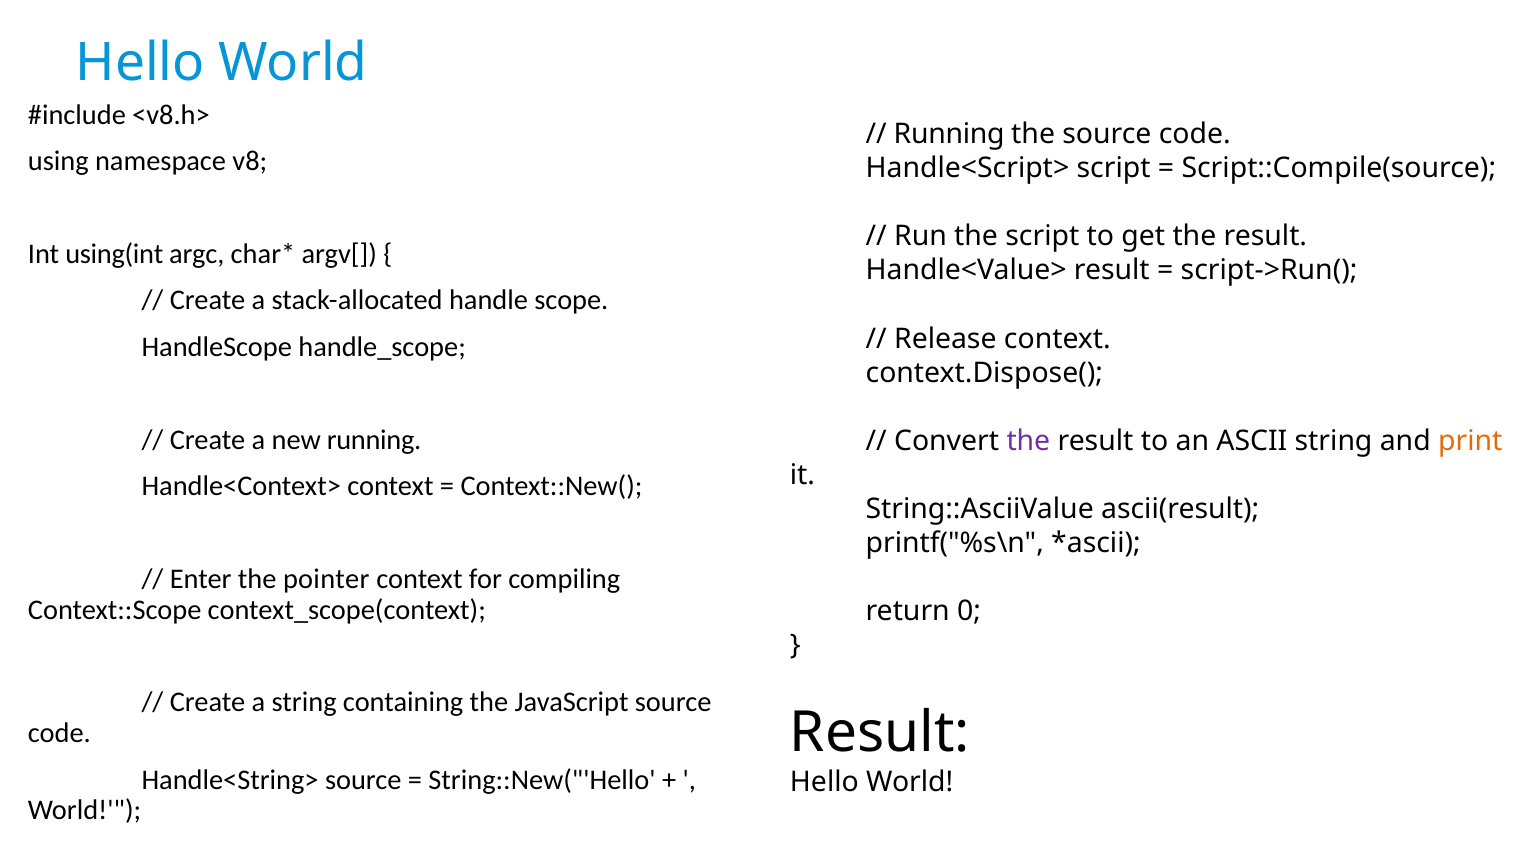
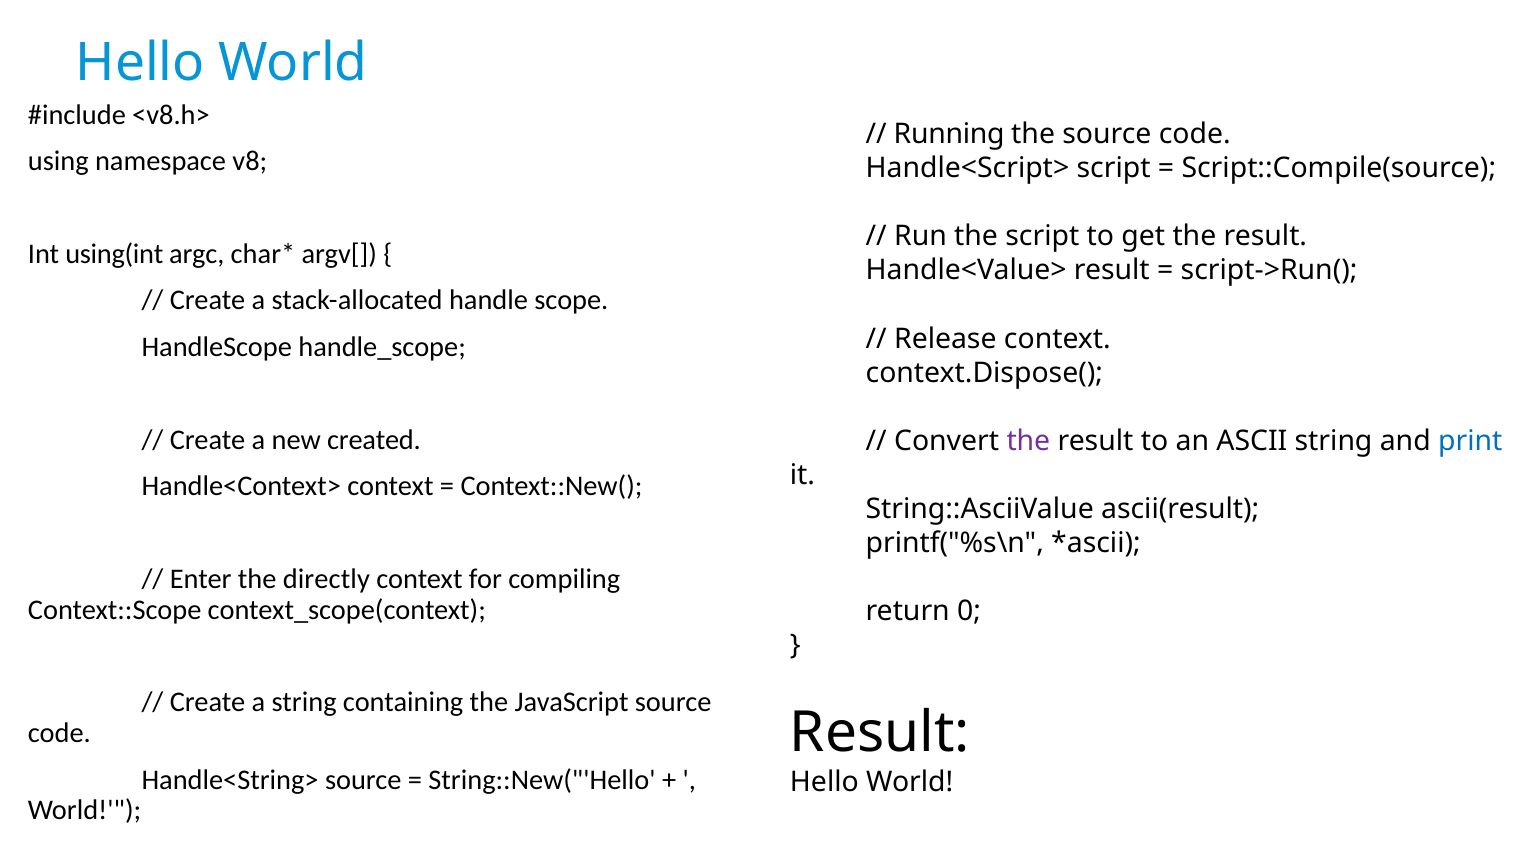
new running: running -> created
print colour: orange -> blue
pointer: pointer -> directly
